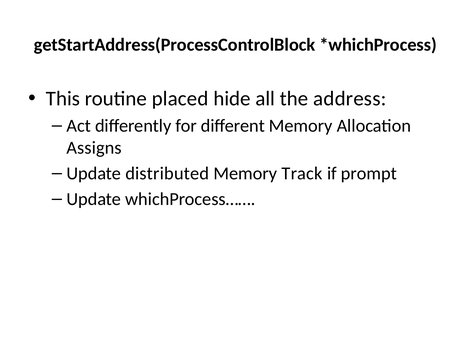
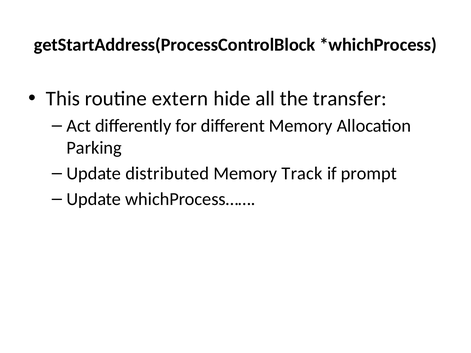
placed: placed -> extern
address: address -> transfer
Assigns: Assigns -> Parking
